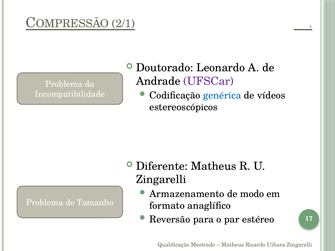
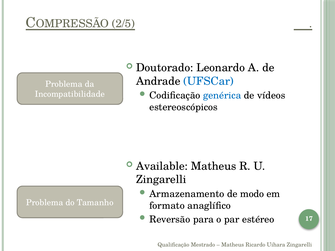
2/1: 2/1 -> 2/5
UFSCar colour: purple -> blue
Diferente: Diferente -> Available
